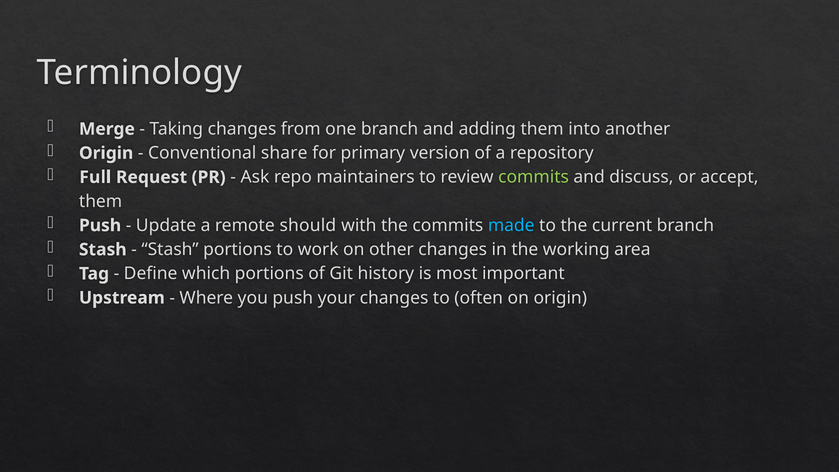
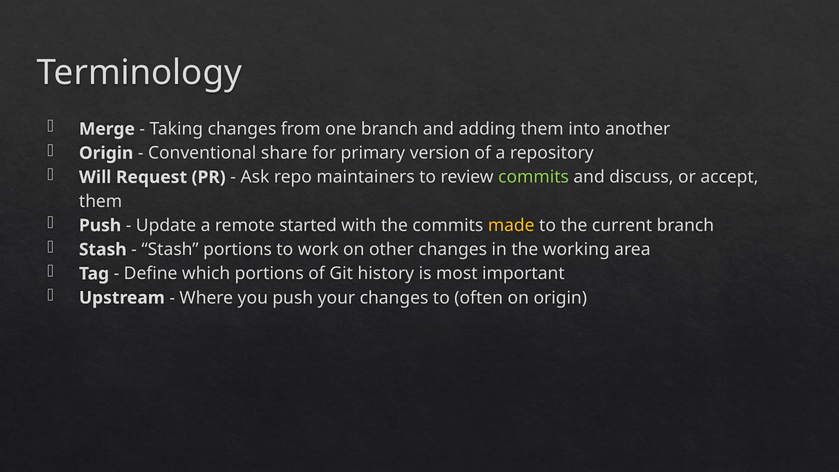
Full: Full -> Will
should: should -> started
made colour: light blue -> yellow
